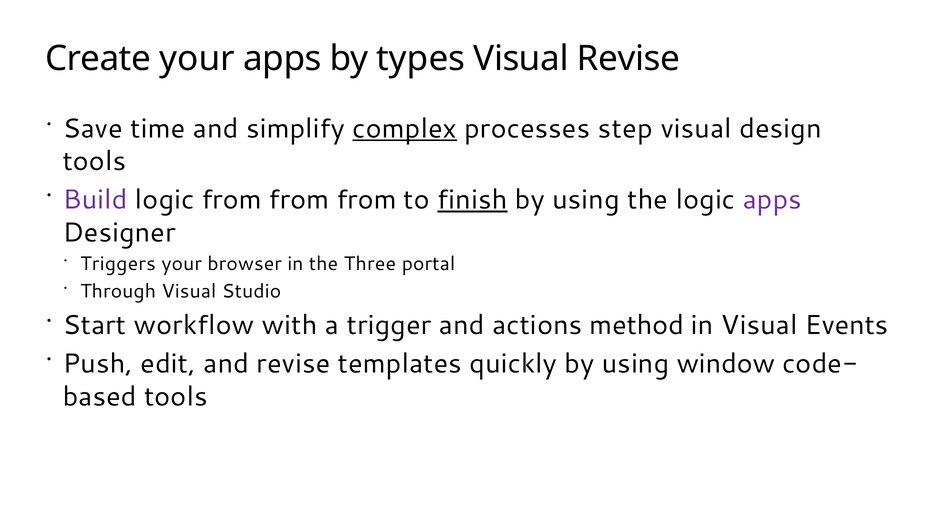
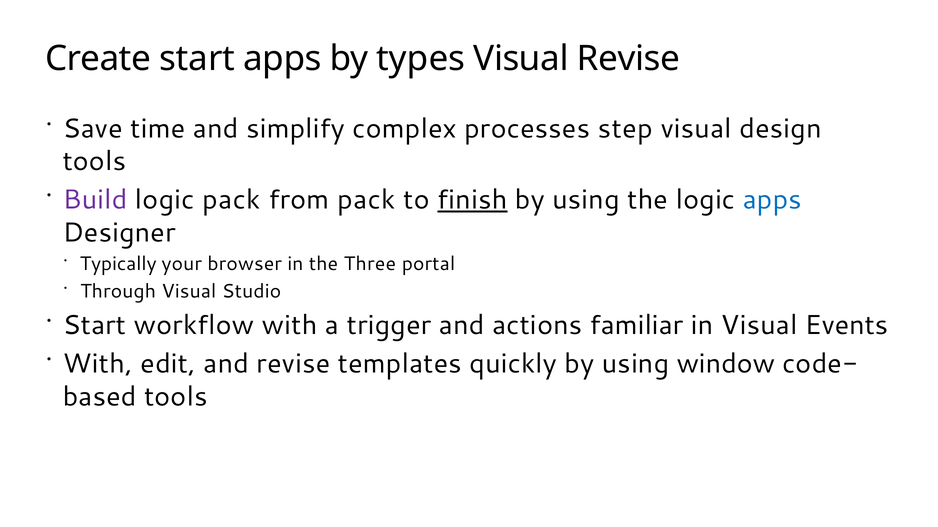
Create your: your -> start
complex underline: present -> none
logic from: from -> pack
from at (367, 200): from -> pack
apps at (772, 200) colour: purple -> blue
Triggers: Triggers -> Typically
method: method -> familiar
Push at (98, 364): Push -> With
